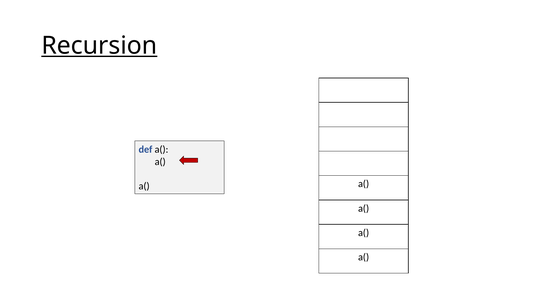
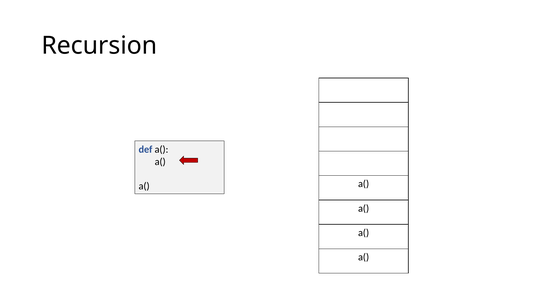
Recursion underline: present -> none
